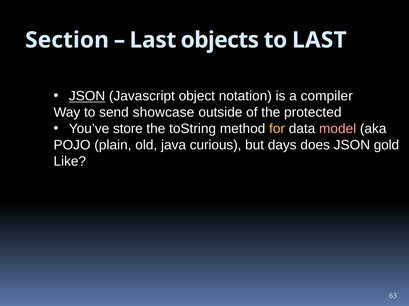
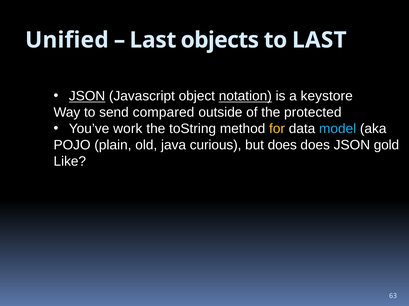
Section: Section -> Unified
notation underline: none -> present
compiler: compiler -> keystore
showcase: showcase -> compared
store: store -> work
model colour: pink -> light blue
but days: days -> does
